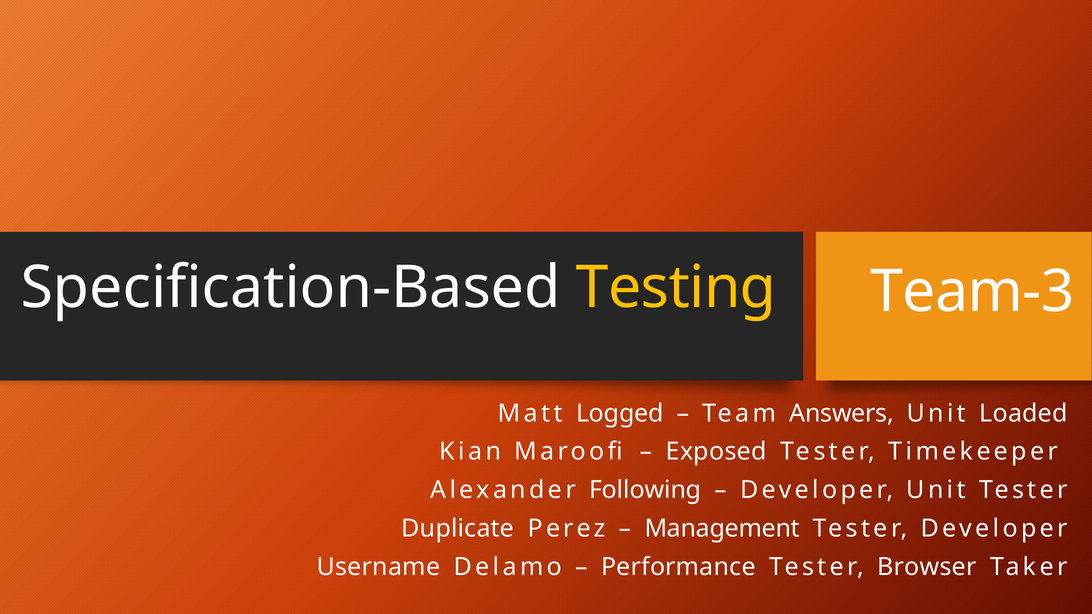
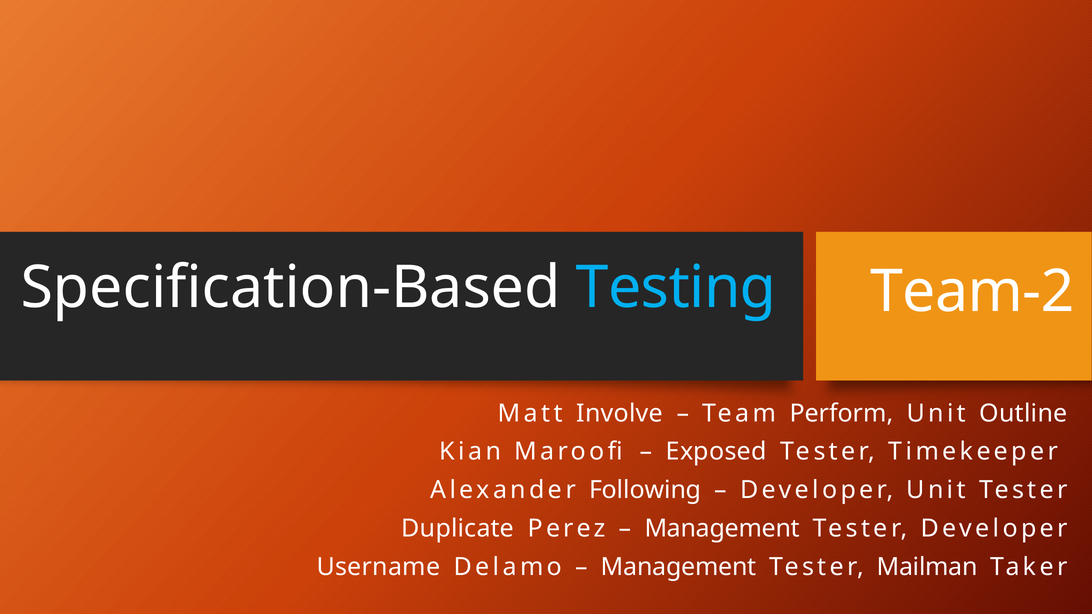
Testing colour: yellow -> light blue
Team-3: Team-3 -> Team-2
Logged: Logged -> Involve
Answers: Answers -> Perform
Loaded: Loaded -> Outline
Performance at (678, 567): Performance -> Management
Browser: Browser -> Mailman
